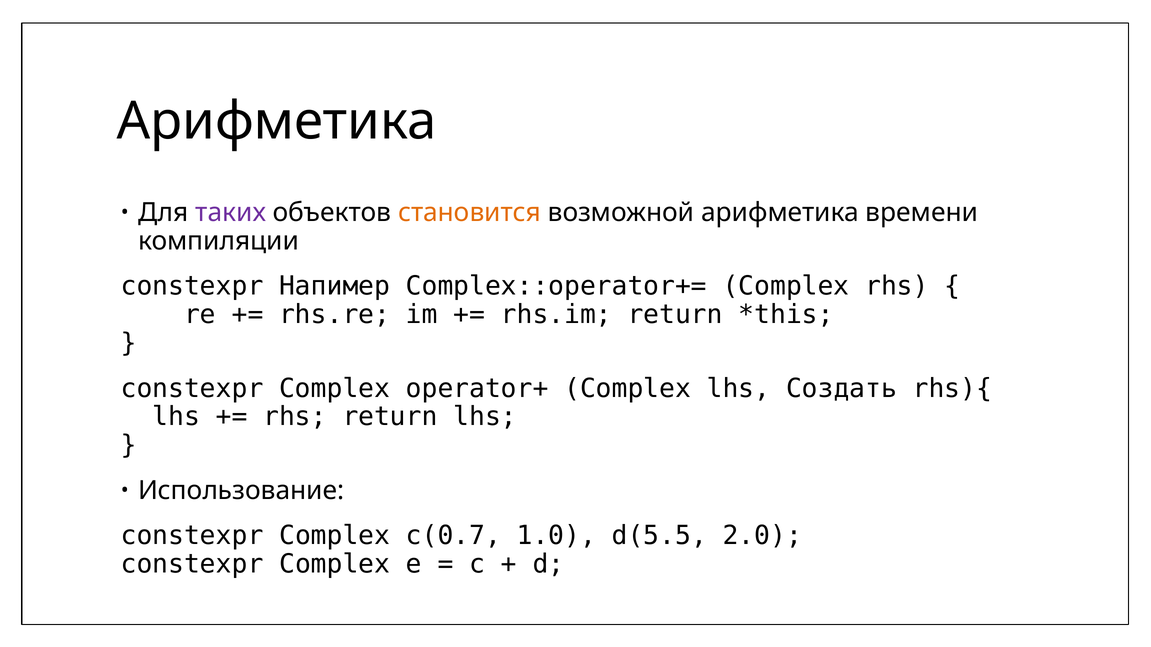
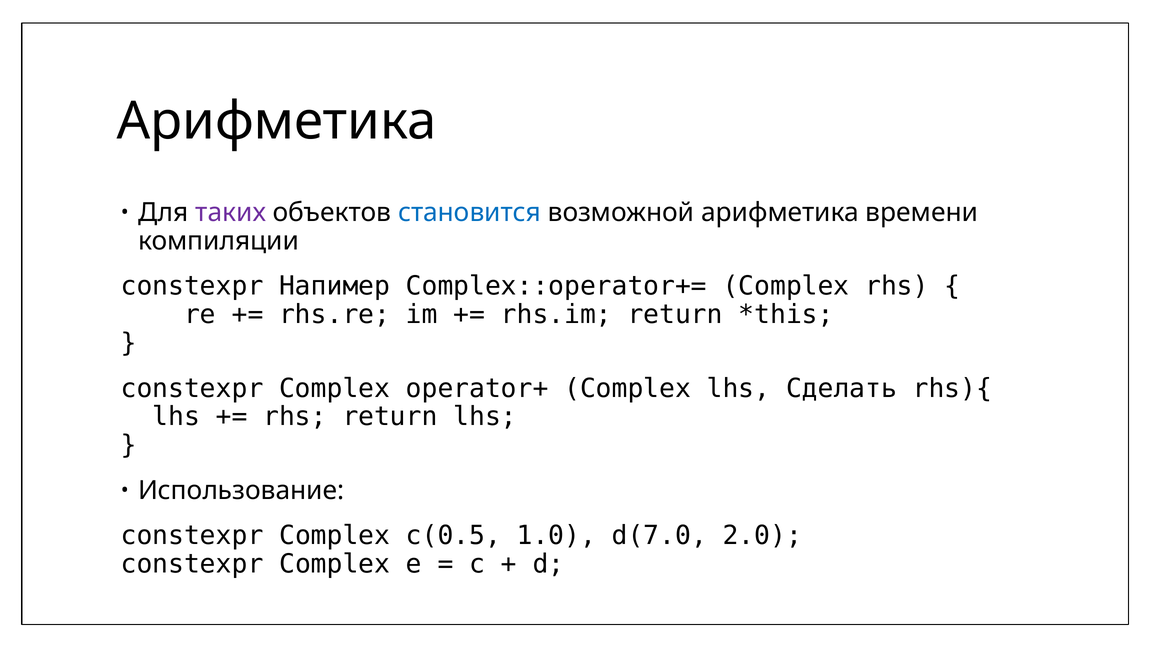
становится colour: orange -> blue
Создать: Создать -> Сделать
c(0.7: c(0.7 -> c(0.5
d(5.5: d(5.5 -> d(7.0
